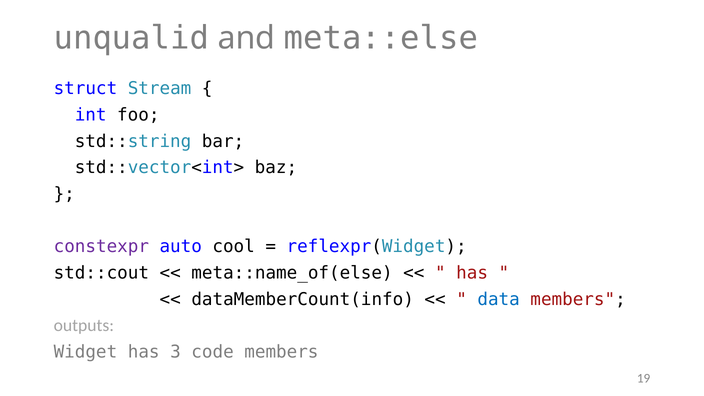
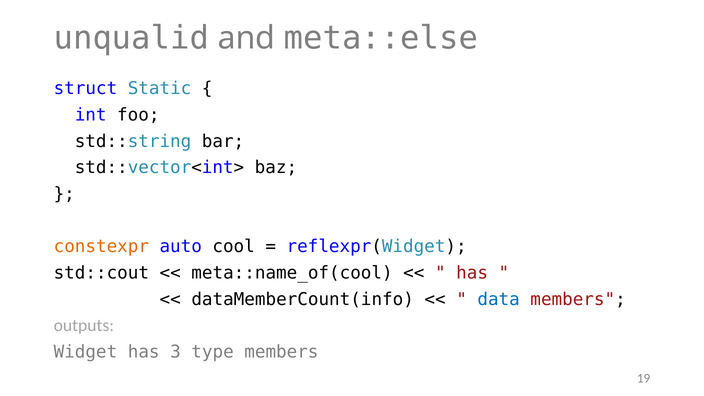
Stream: Stream -> Static
constexpr colour: purple -> orange
meta::name_of(else: meta::name_of(else -> meta::name_of(cool
code: code -> type
